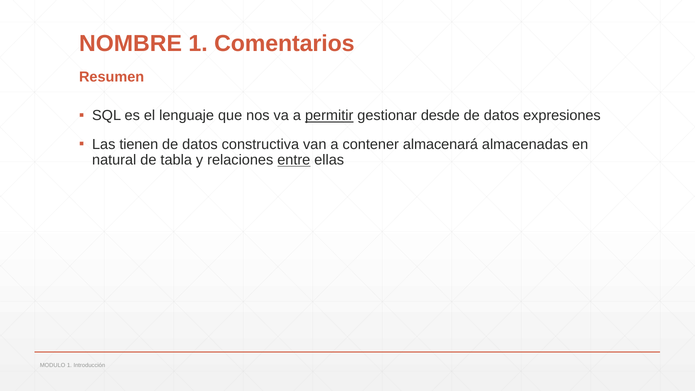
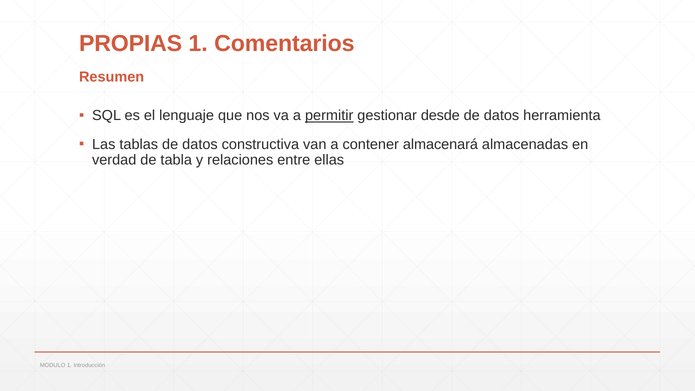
NOMBRE: NOMBRE -> PROPIAS
expresiones: expresiones -> herramienta
tienen: tienen -> tablas
natural: natural -> verdad
entre underline: present -> none
